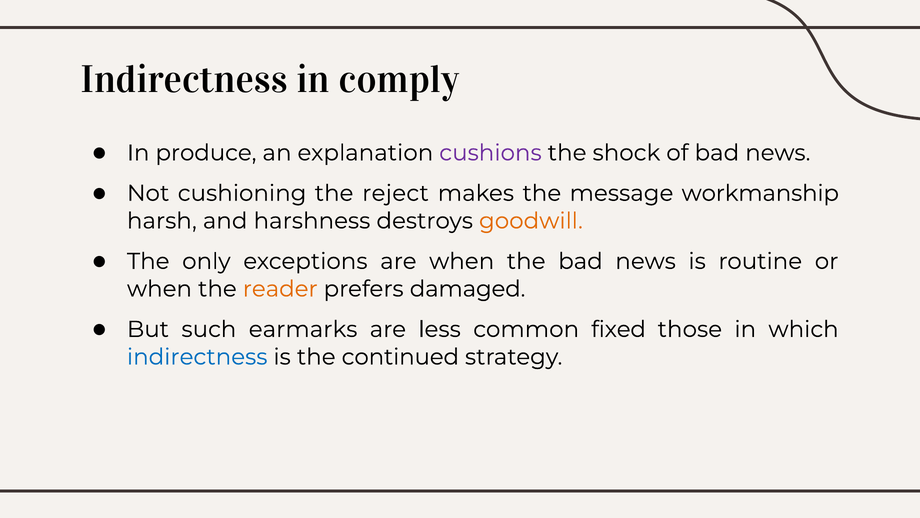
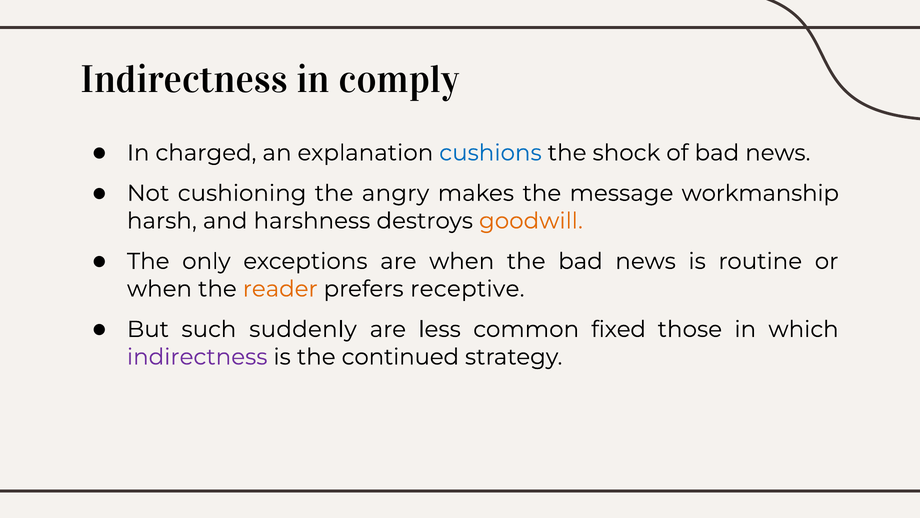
produce: produce -> charged
cushions colour: purple -> blue
reject: reject -> angry
damaged: damaged -> receptive
earmarks: earmarks -> suddenly
indirectness at (197, 357) colour: blue -> purple
